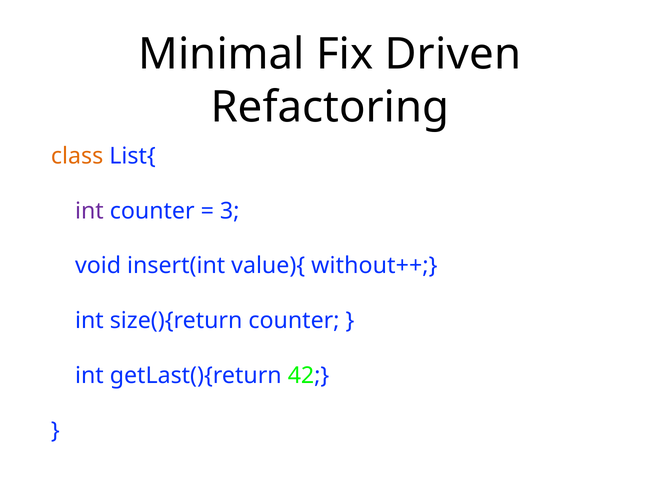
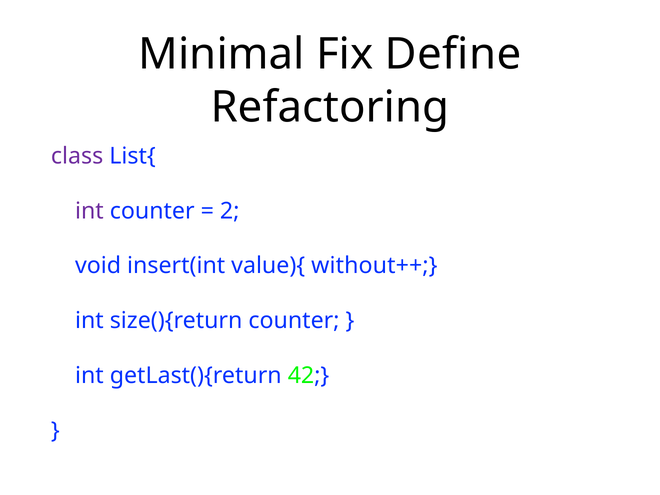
Driven: Driven -> Define
class colour: orange -> purple
3: 3 -> 2
